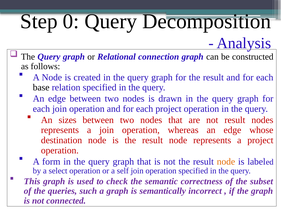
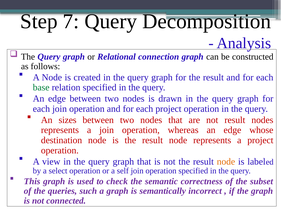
0: 0 -> 7
base colour: black -> green
form: form -> view
